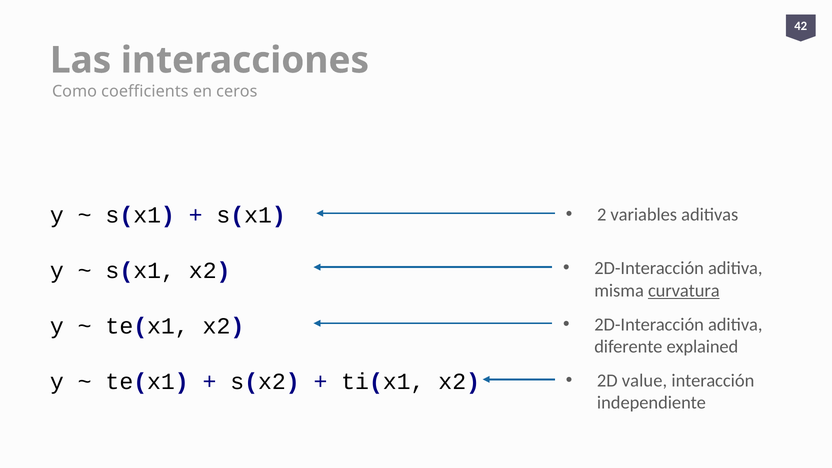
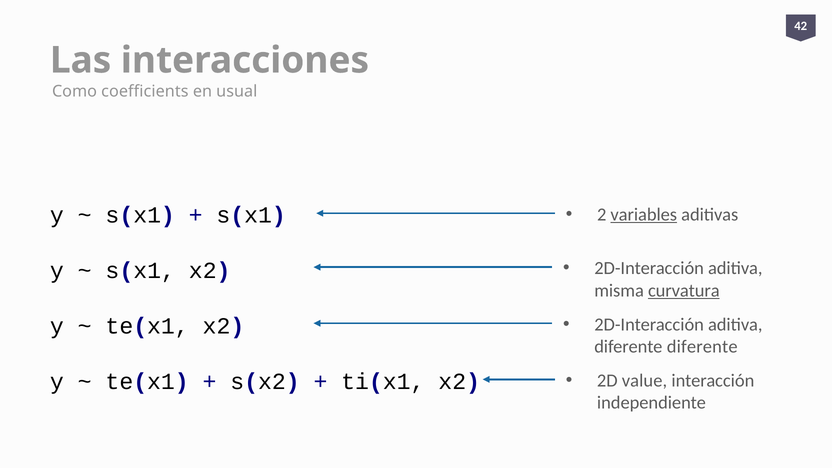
ceros: ceros -> usual
variables underline: none -> present
diferente explained: explained -> diferente
